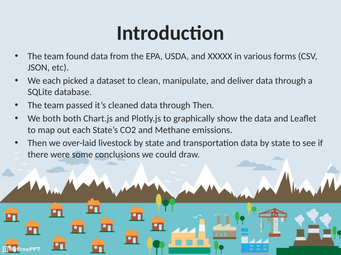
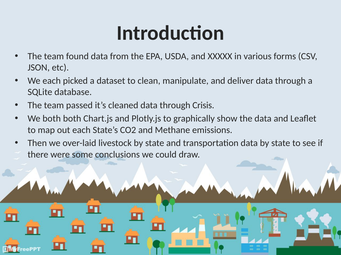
through Then: Then -> Crisis
